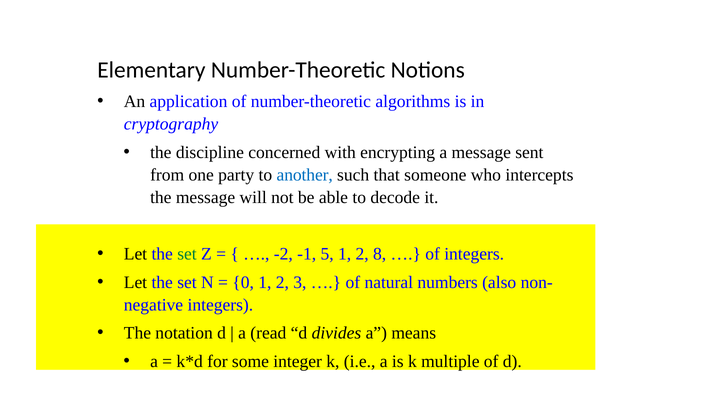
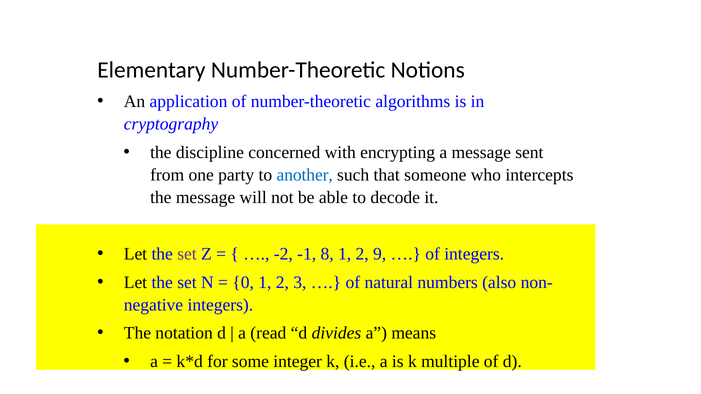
set at (187, 254) colour: green -> purple
5: 5 -> 8
8: 8 -> 9
